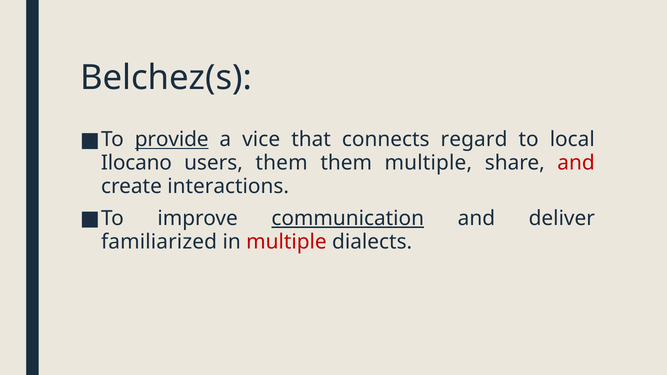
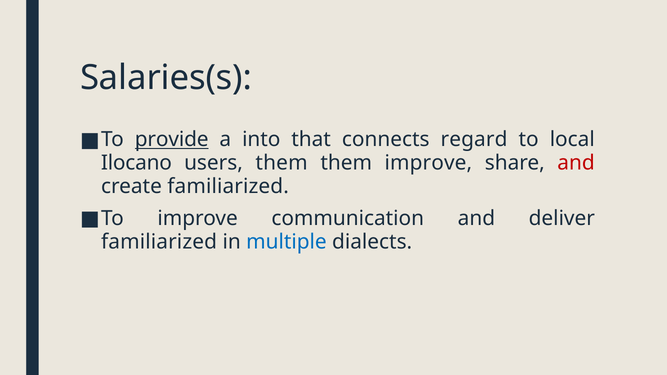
Belchez(s: Belchez(s -> Salaries(s
vice: vice -> into
them multiple: multiple -> improve
create interactions: interactions -> familiarized
communication underline: present -> none
multiple at (286, 242) colour: red -> blue
